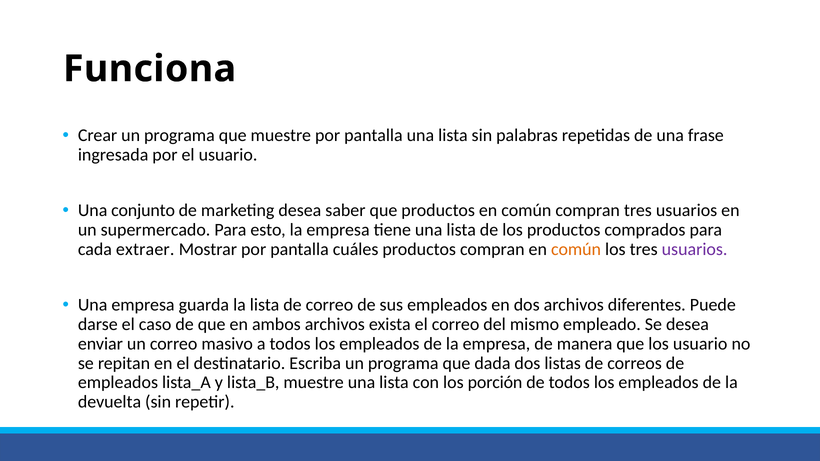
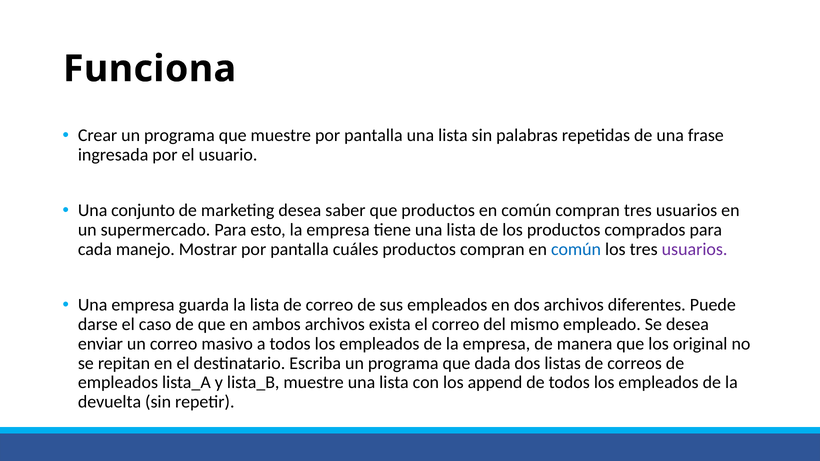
extraer: extraer -> manejo
común at (576, 249) colour: orange -> blue
los usuario: usuario -> original
porción: porción -> append
